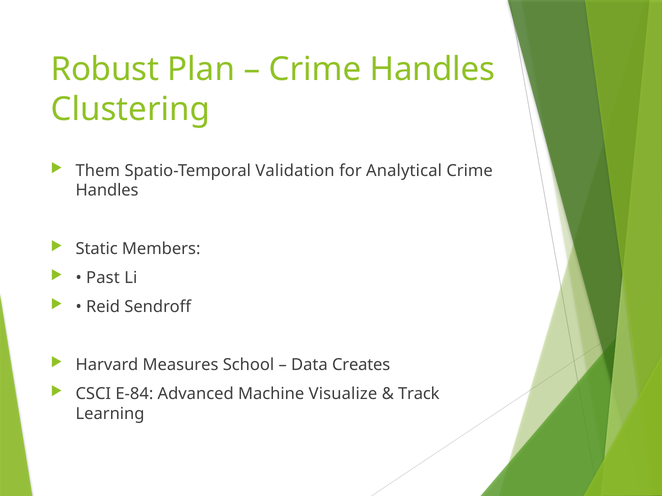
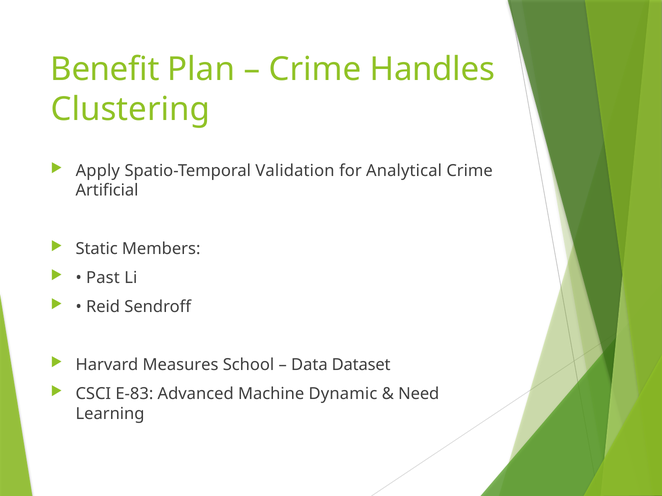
Robust: Robust -> Benefit
Them: Them -> Apply
Handles at (107, 191): Handles -> Artificial
Creates: Creates -> Dataset
E-84: E-84 -> E-83
Visualize: Visualize -> Dynamic
Track: Track -> Need
